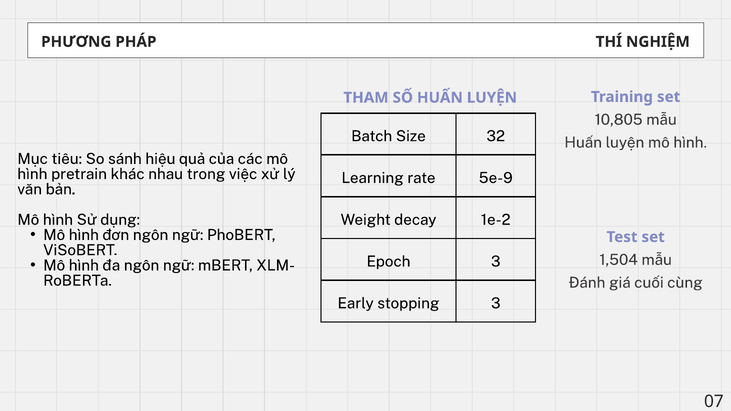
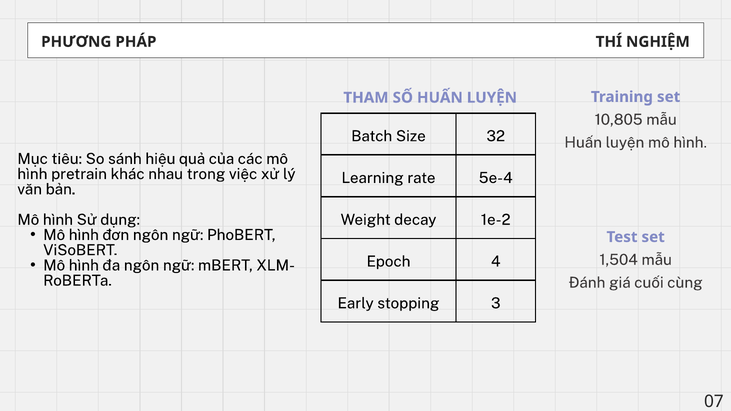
5e-9: 5e-9 -> 5e-4
Epoch 3: 3 -> 4
